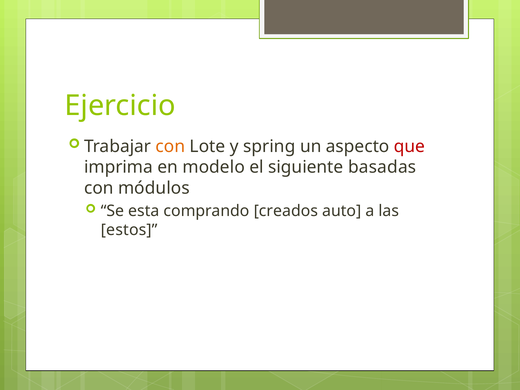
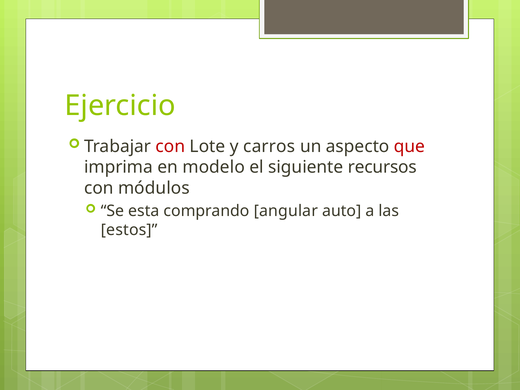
con at (170, 146) colour: orange -> red
spring: spring -> carros
basadas: basadas -> recursos
creados: creados -> angular
